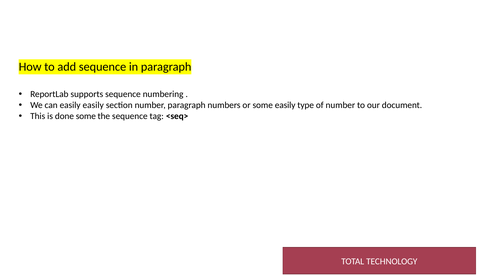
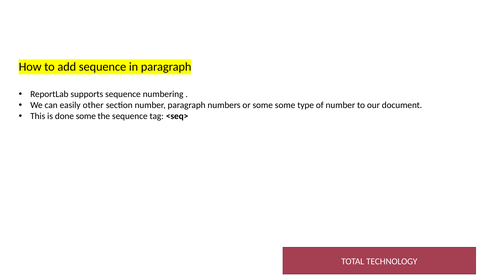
easily easily: easily -> other
some easily: easily -> some
